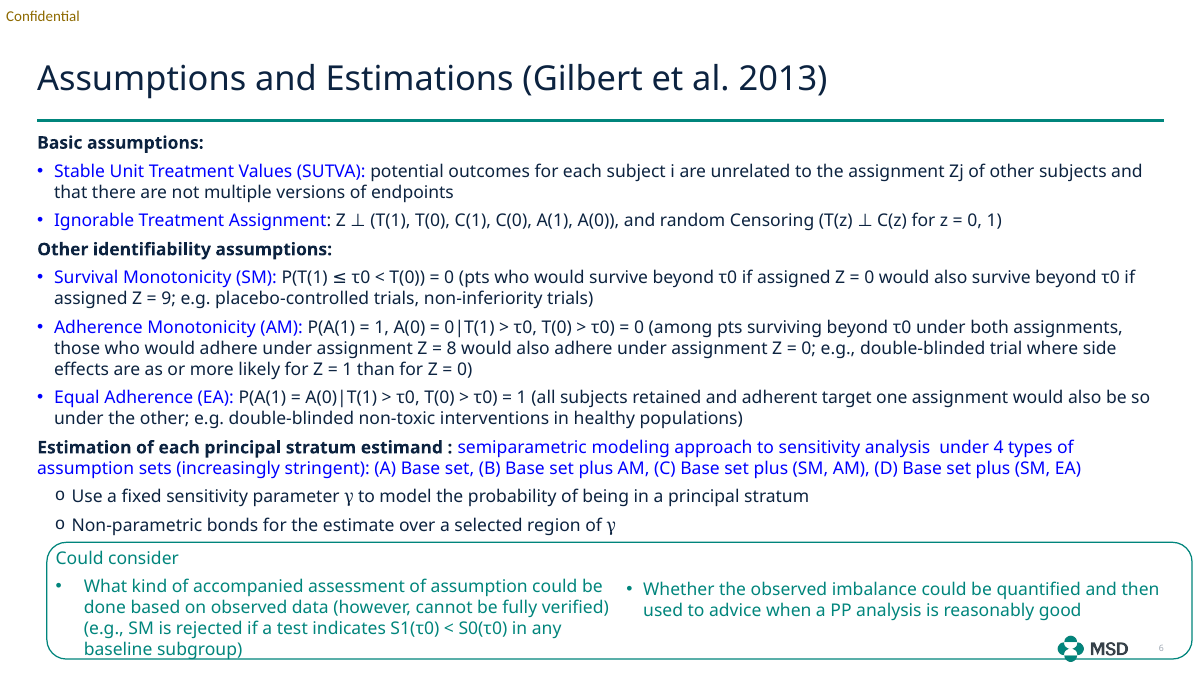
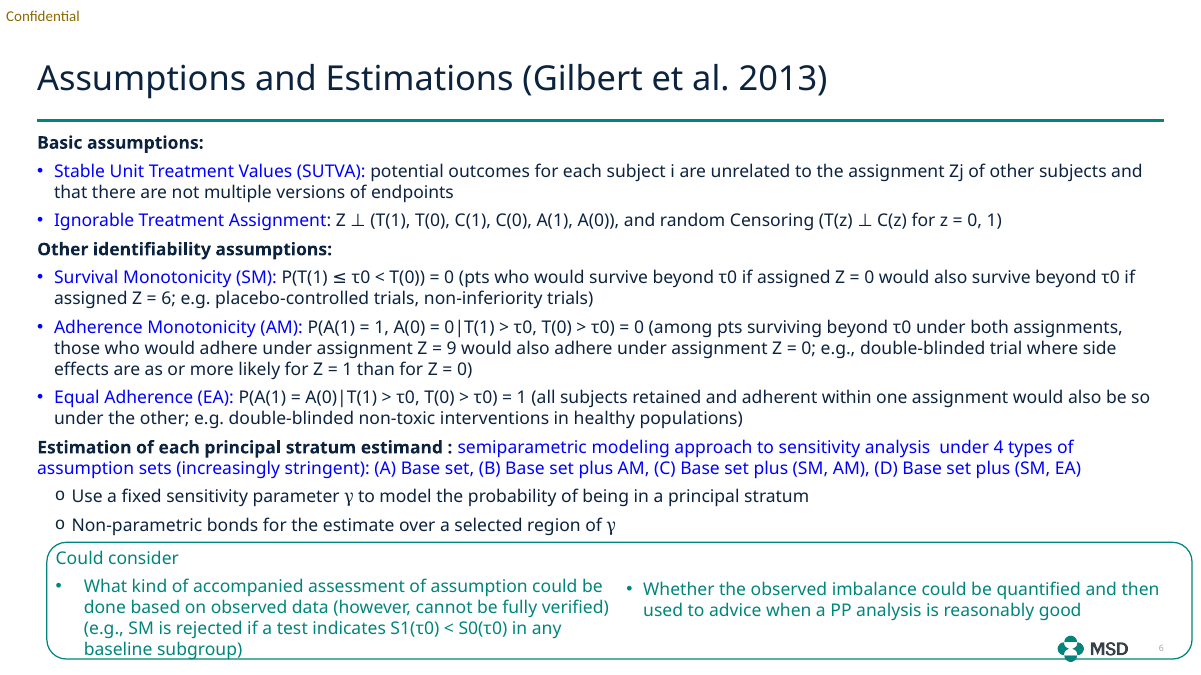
9 at (169, 299): 9 -> 6
8: 8 -> 9
target: target -> within
